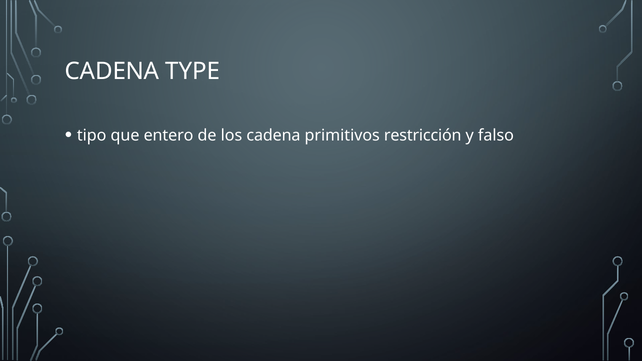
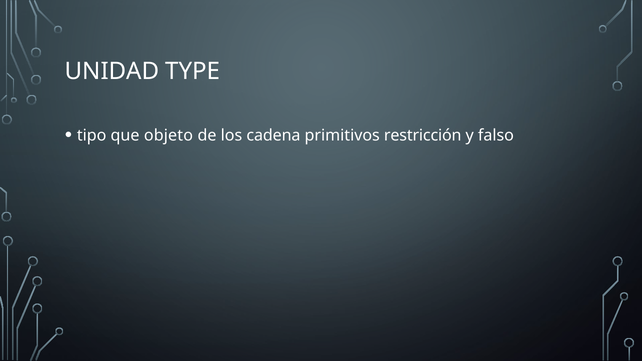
CADENA at (112, 71): CADENA -> UNIDAD
entero: entero -> objeto
